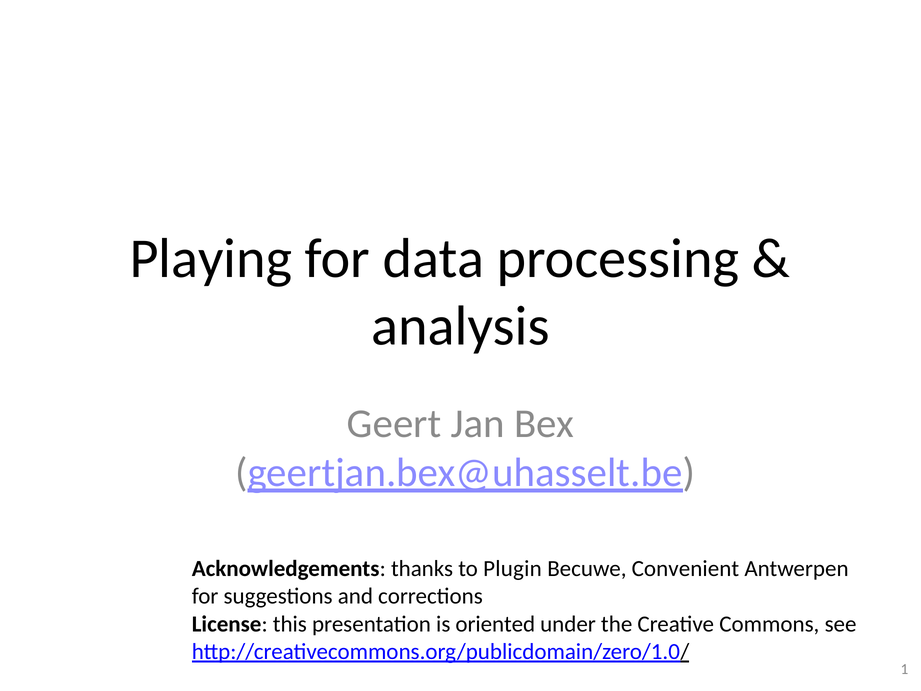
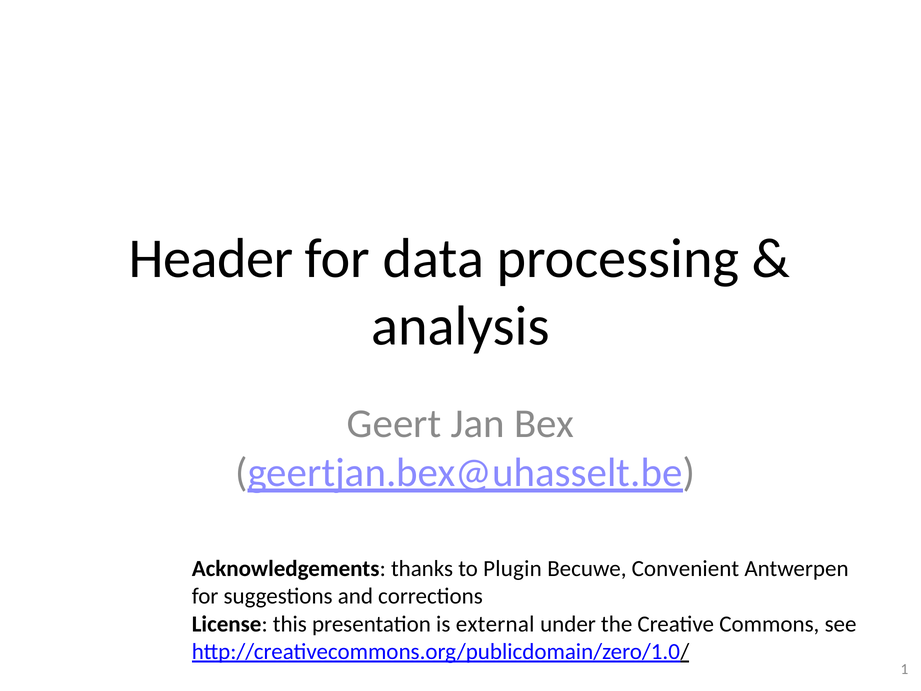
Playing: Playing -> Header
oriented: oriented -> external
